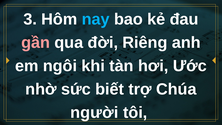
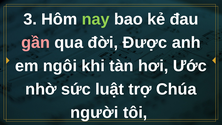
nay colour: light blue -> light green
Riêng: Riêng -> Được
biết: biết -> luật
